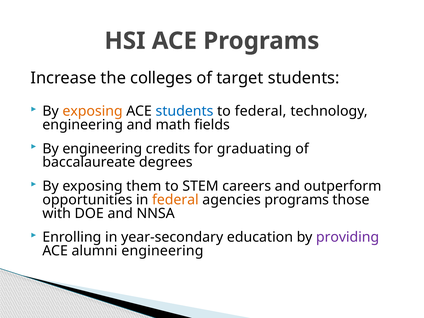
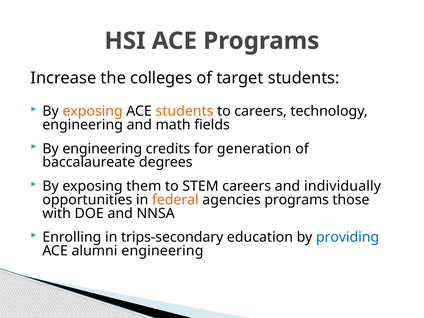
students at (184, 111) colour: blue -> orange
to federal: federal -> careers
graduating: graduating -> generation
outperform: outperform -> individually
year-secondary: year-secondary -> trips-secondary
providing colour: purple -> blue
